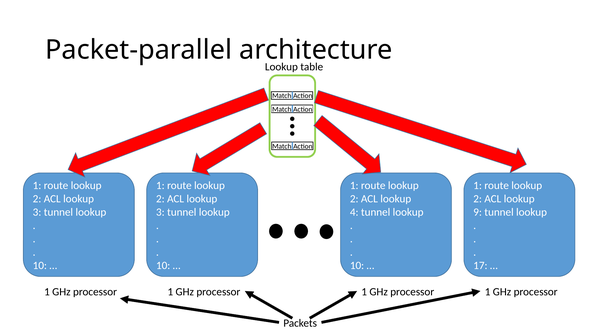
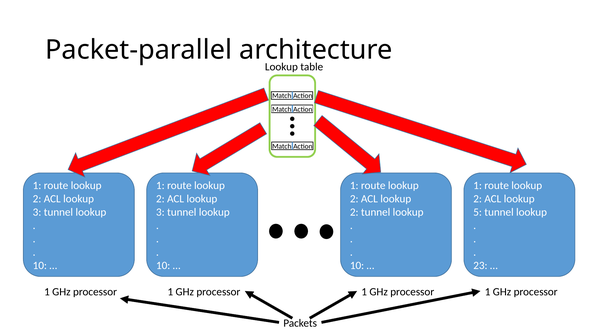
4 at (354, 212): 4 -> 2
9: 9 -> 5
17: 17 -> 23
